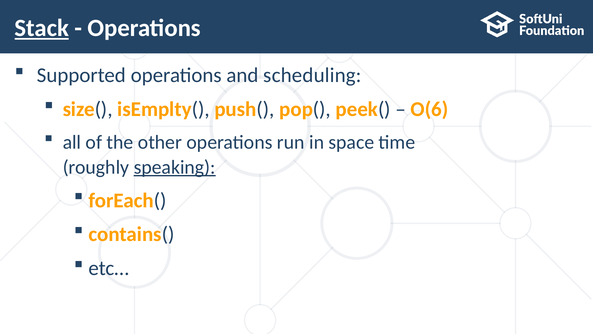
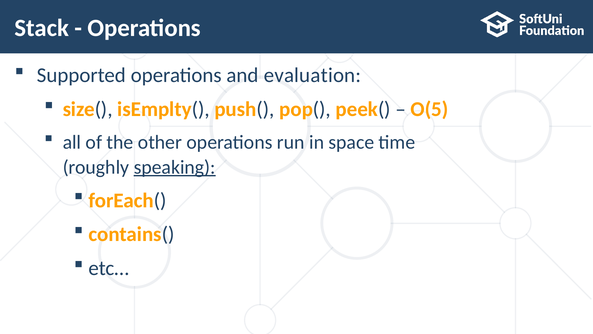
Stack underline: present -> none
scheduling: scheduling -> evaluation
O(6: O(6 -> O(5
